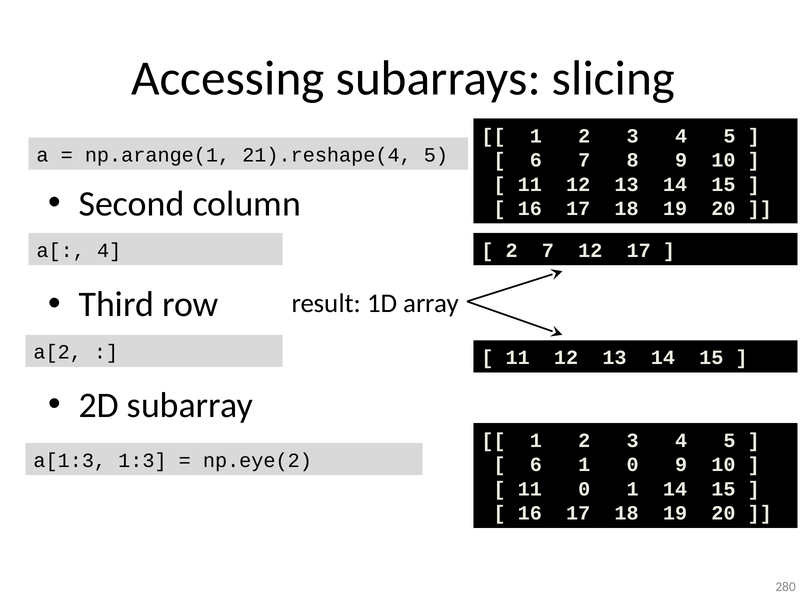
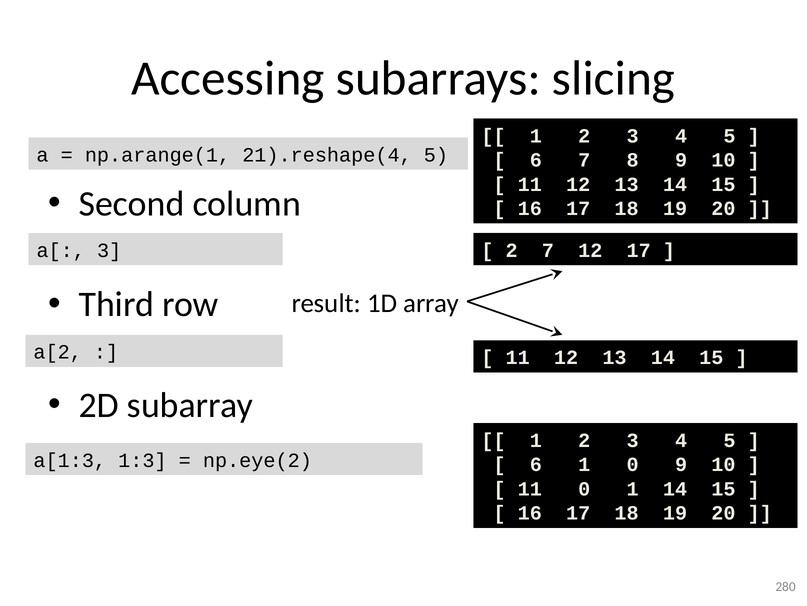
a[ 4: 4 -> 3
